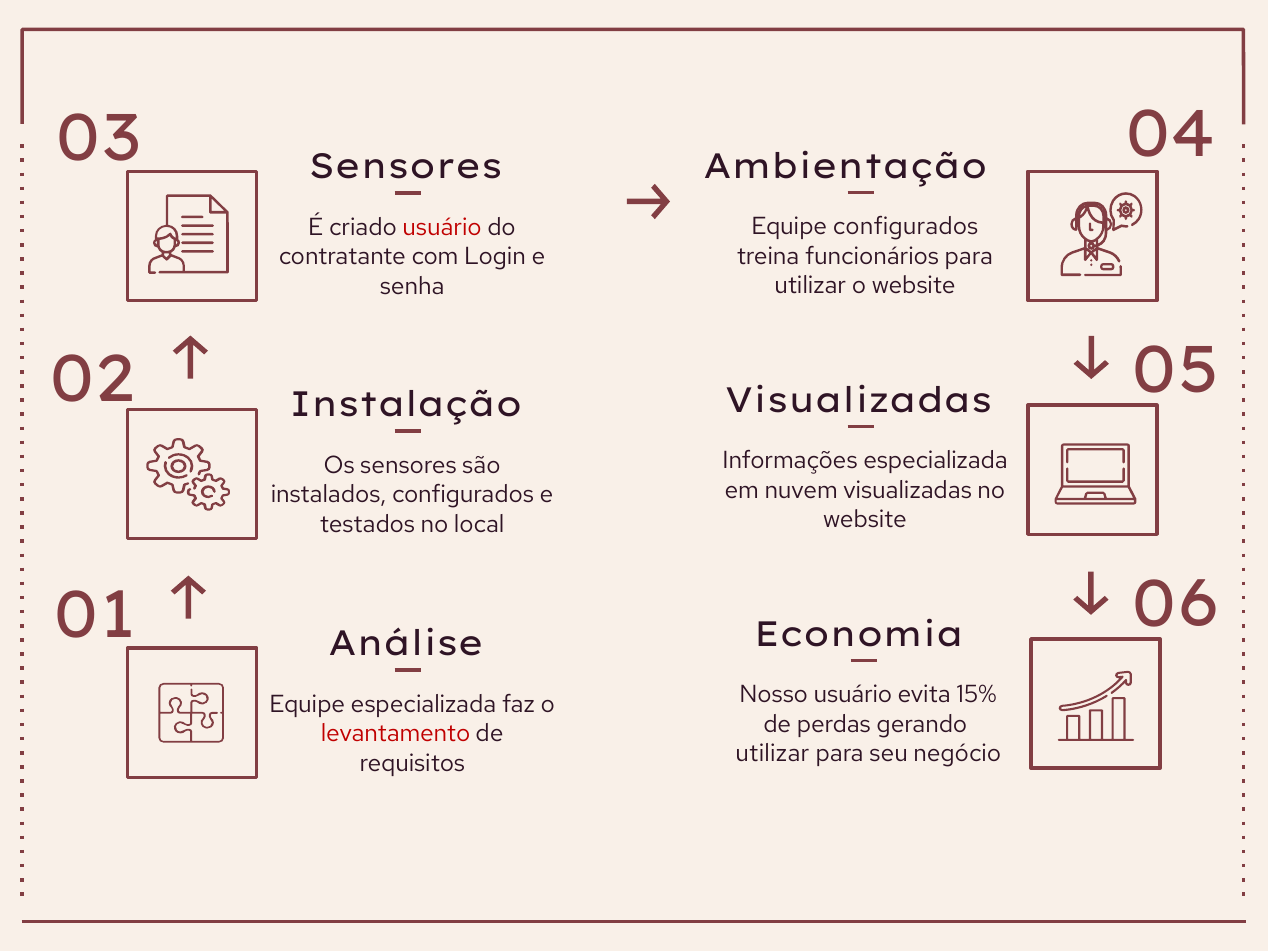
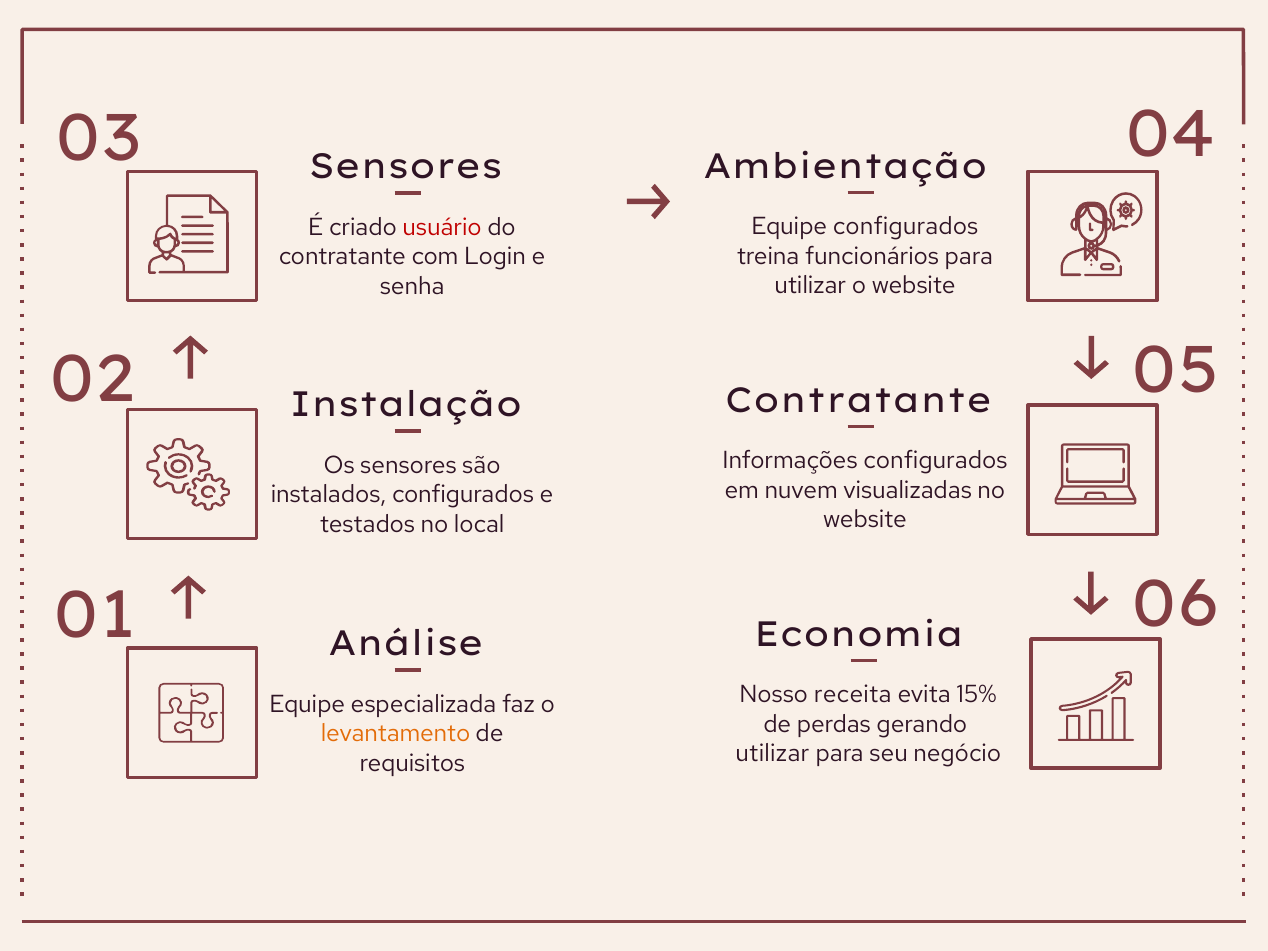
Visualizadas at (859, 400): Visualizadas -> Contratante
Informações especializada: especializada -> configurados
Nosso usuário: usuário -> receita
levantamento colour: red -> orange
